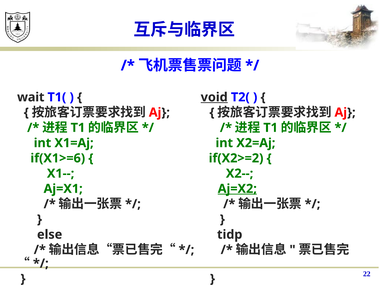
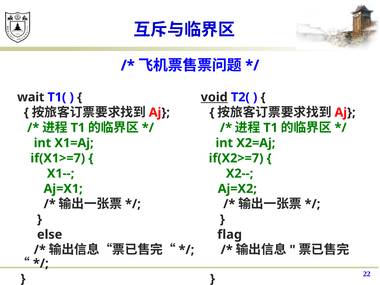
if(X1>=6: if(X1>=6 -> if(X1>=7
if(X2>=2: if(X2>=2 -> if(X2>=7
Aj=X2 underline: present -> none
tidp: tidp -> flag
